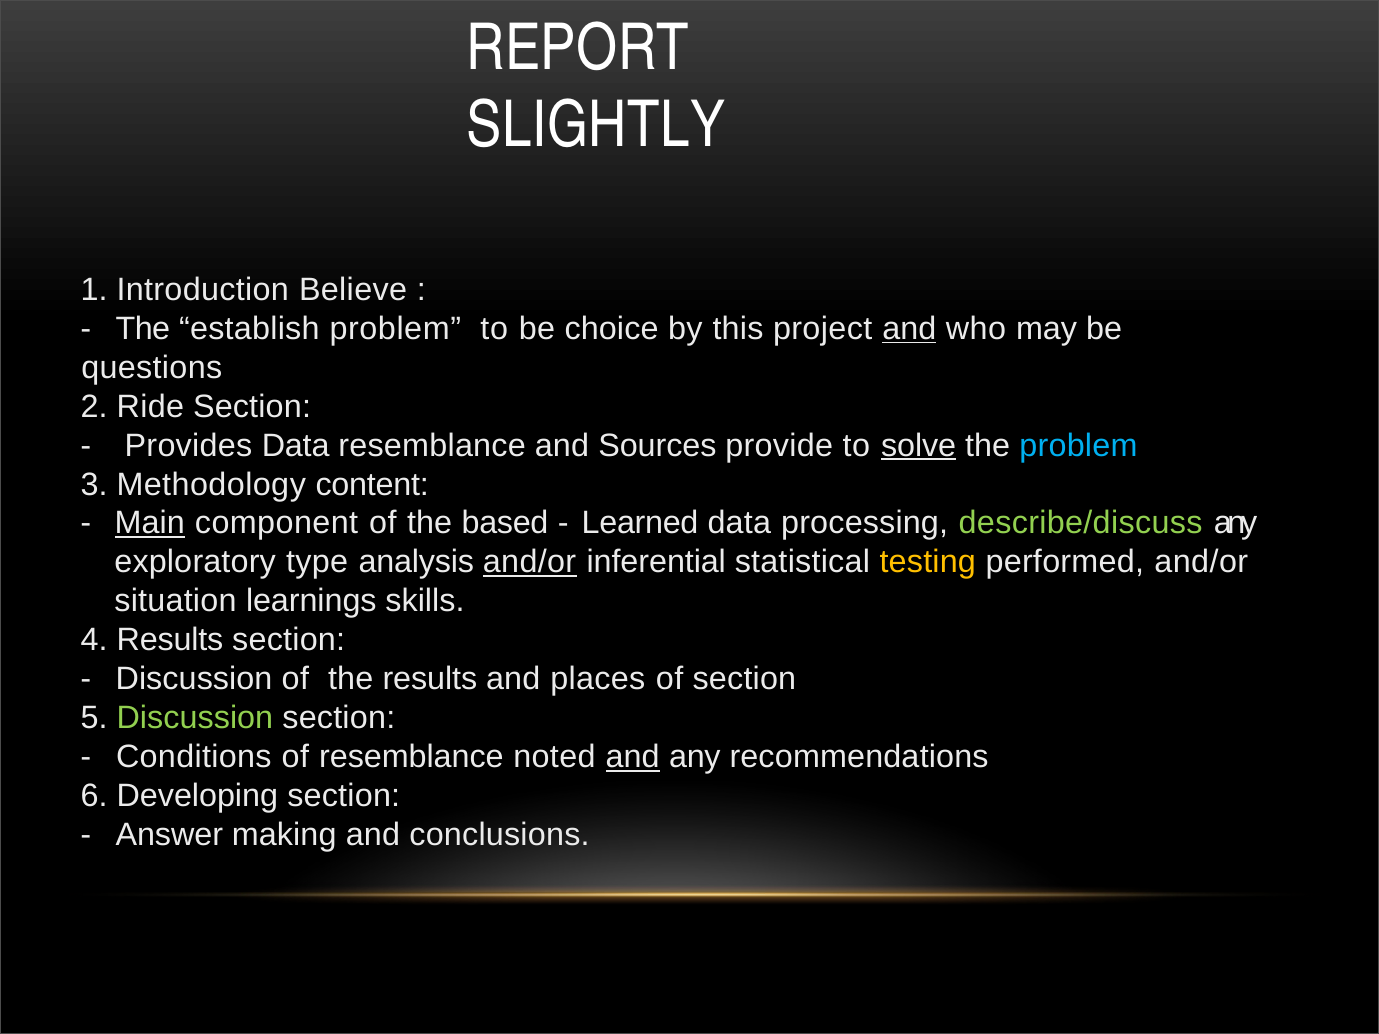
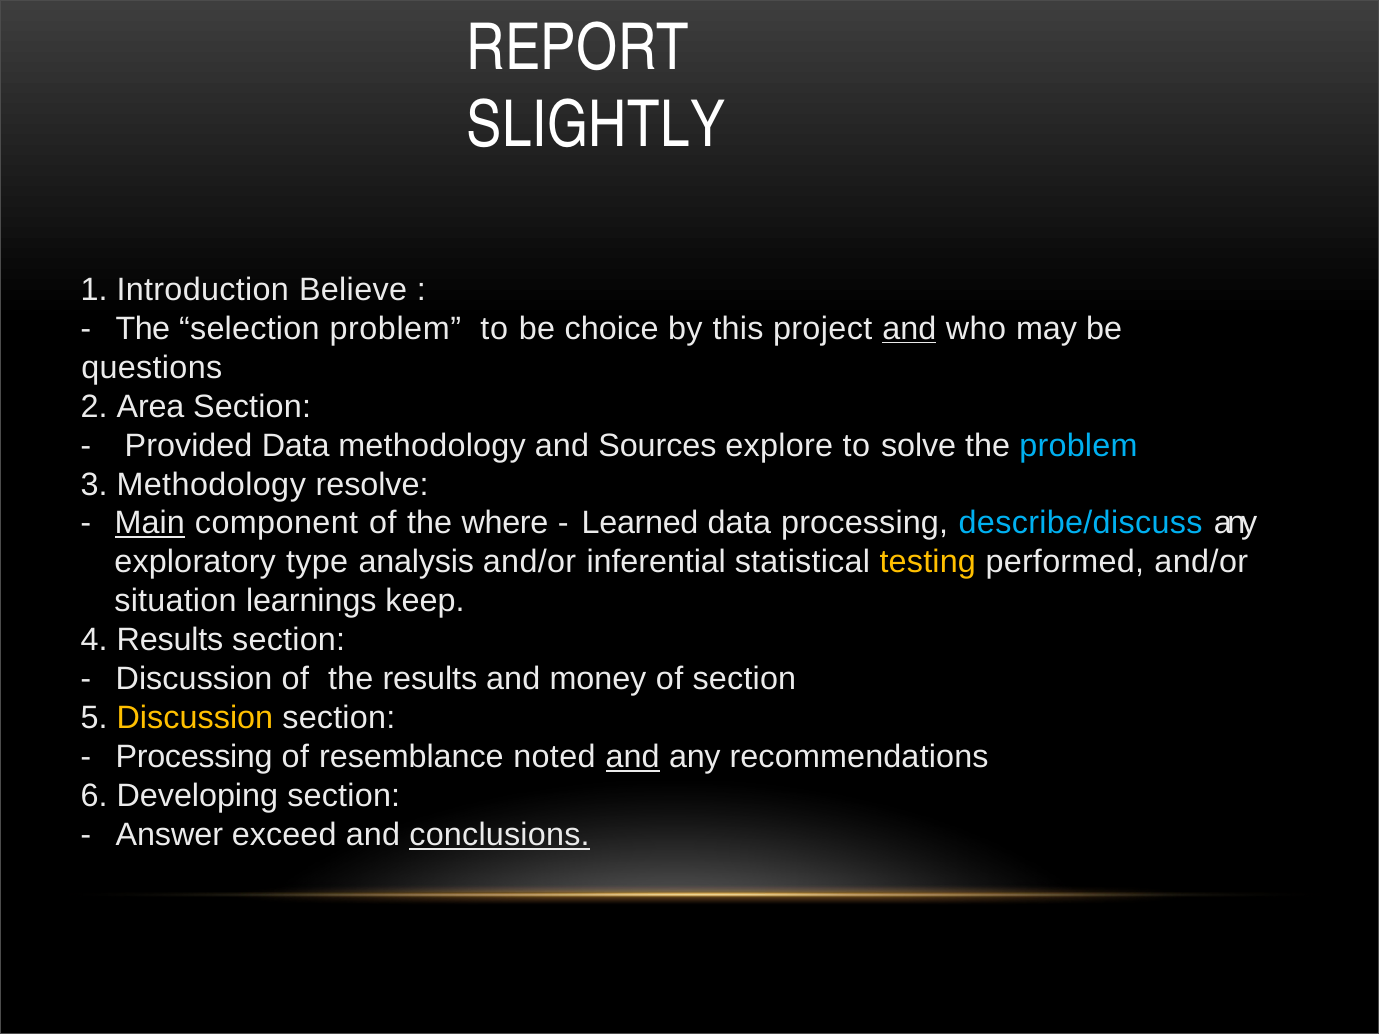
establish: establish -> selection
Ride: Ride -> Area
Provides: Provides -> Provided
Data resemblance: resemblance -> methodology
provide: provide -> explore
solve underline: present -> none
content: content -> resolve
based: based -> where
describe/discuss colour: light green -> light blue
and/or at (530, 562) underline: present -> none
skills: skills -> keep
places: places -> money
Discussion at (195, 718) colour: light green -> yellow
Conditions at (194, 757): Conditions -> Processing
making: making -> exceed
conclusions underline: none -> present
